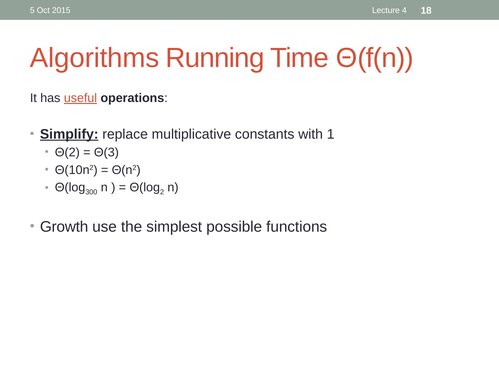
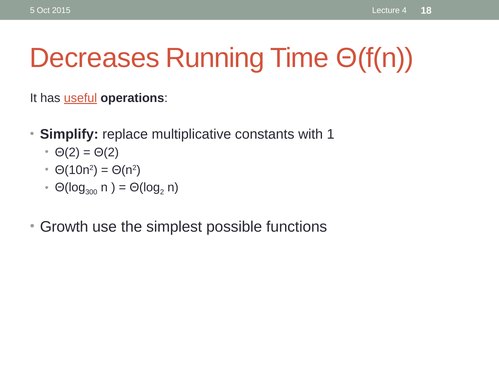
Algorithms: Algorithms -> Decreases
Simplify underline: present -> none
Θ(3 at (106, 153): Θ(3 -> Θ(2
